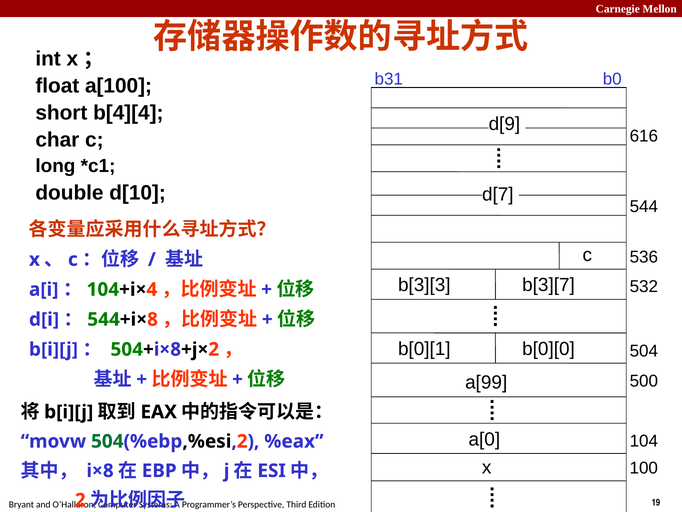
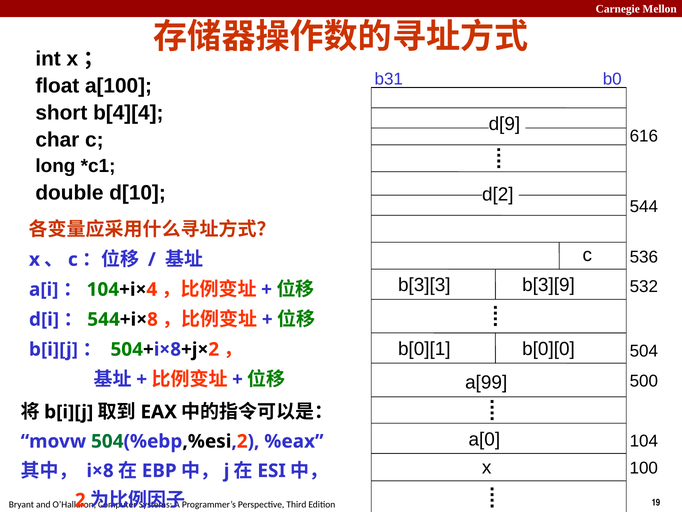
d[7: d[7 -> d[2
b[3][7: b[3][7 -> b[3][9
